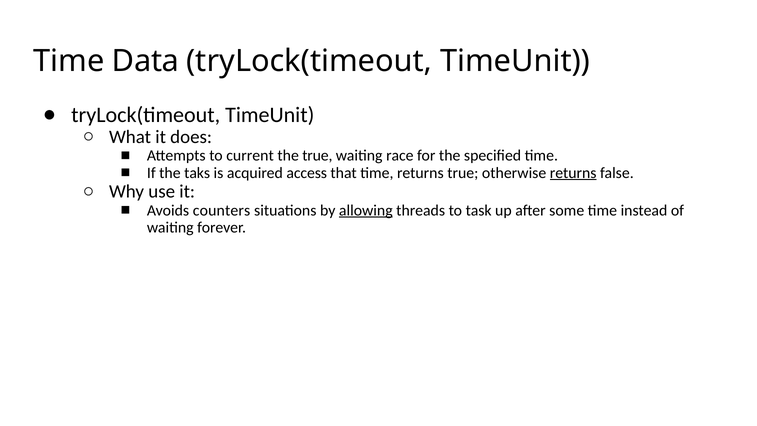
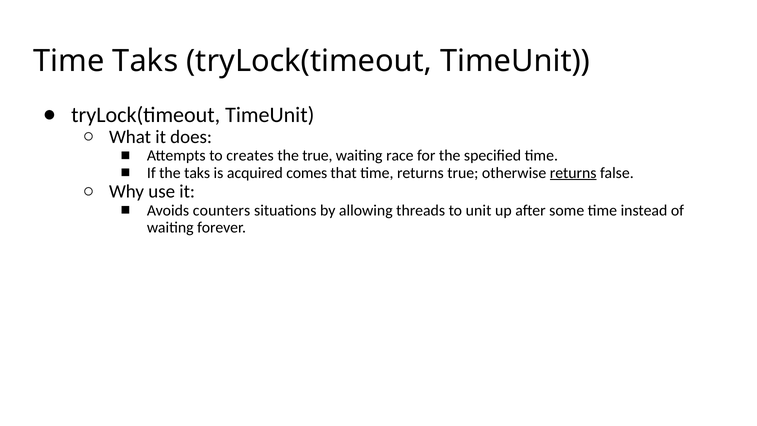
Time Data: Data -> Taks
current: current -> creates
access: access -> comes
allowing underline: present -> none
task: task -> unit
